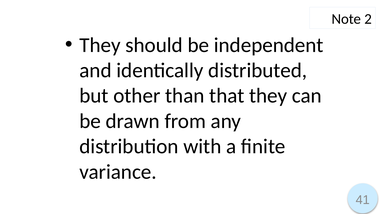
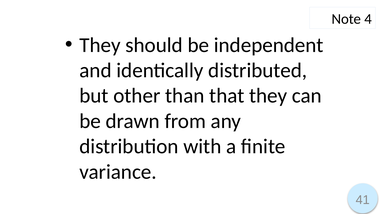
2: 2 -> 4
